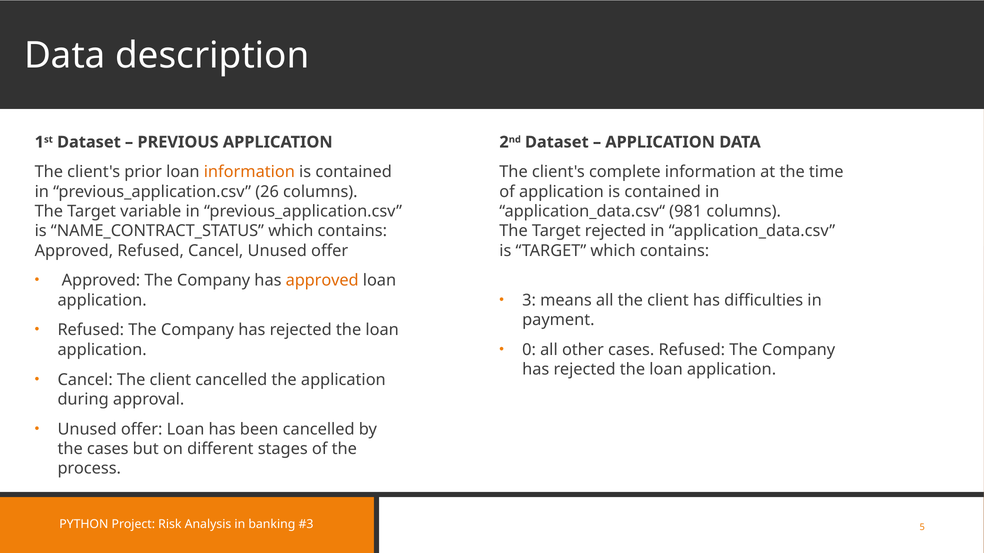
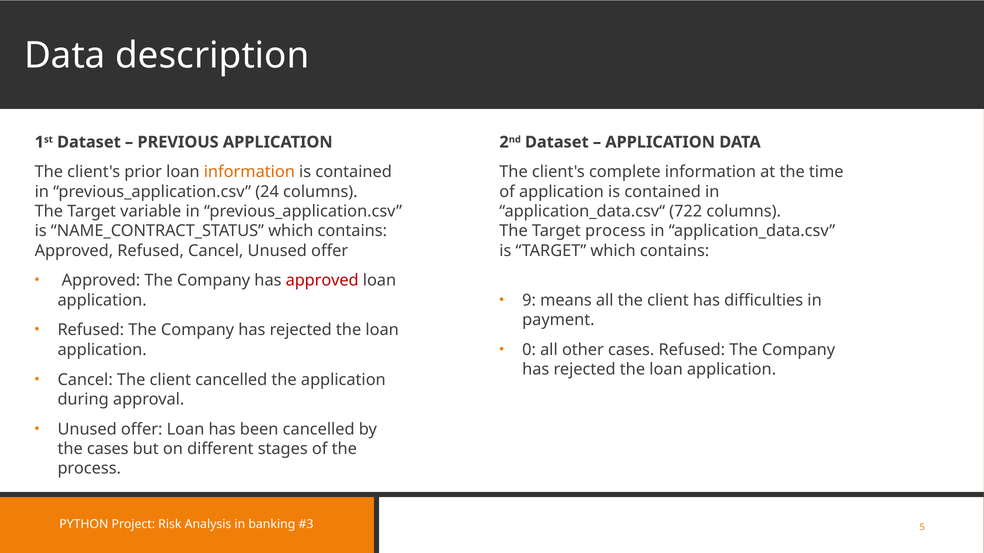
26: 26 -> 24
981: 981 -> 722
Target rejected: rejected -> process
approved at (322, 281) colour: orange -> red
3: 3 -> 9
